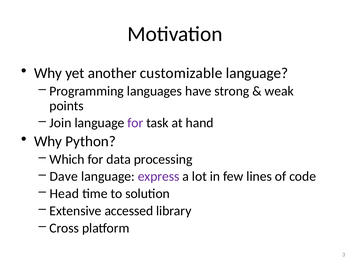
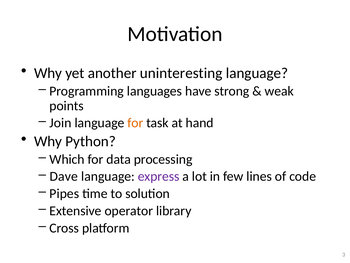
customizable: customizable -> uninteresting
for at (135, 123) colour: purple -> orange
Head: Head -> Pipes
accessed: accessed -> operator
